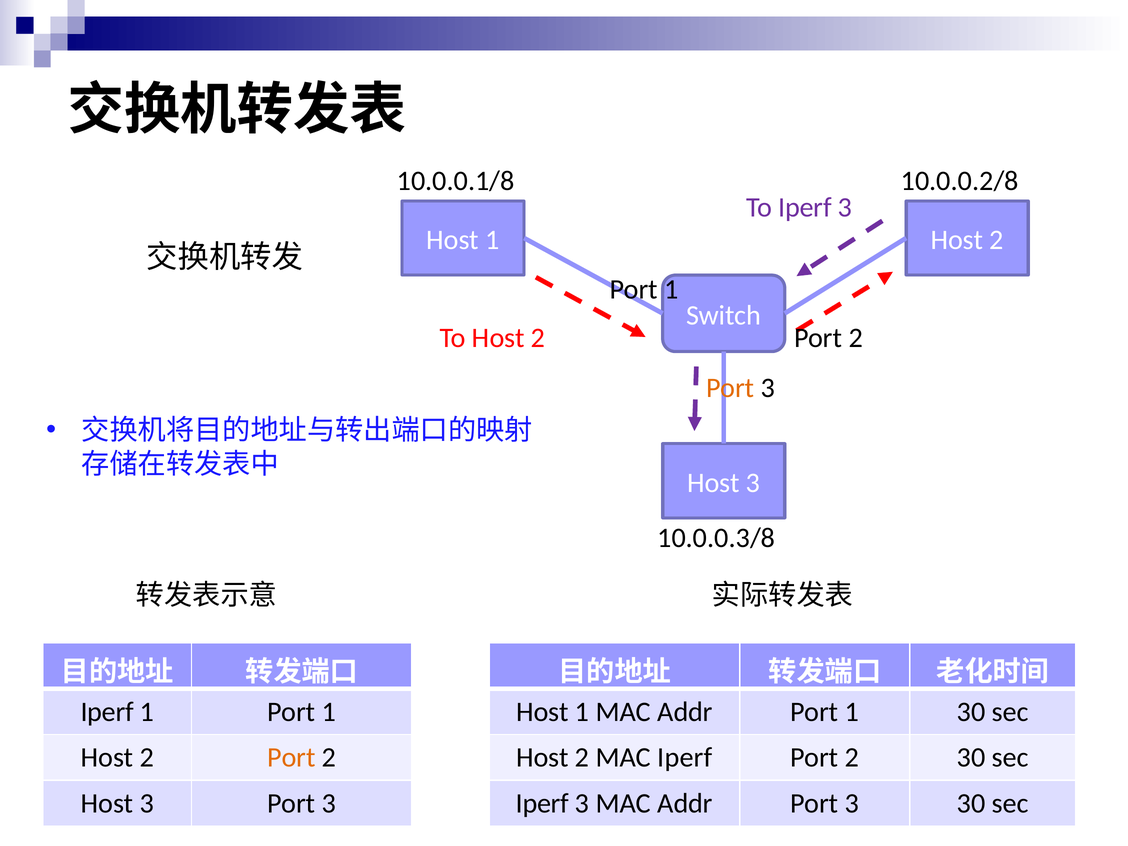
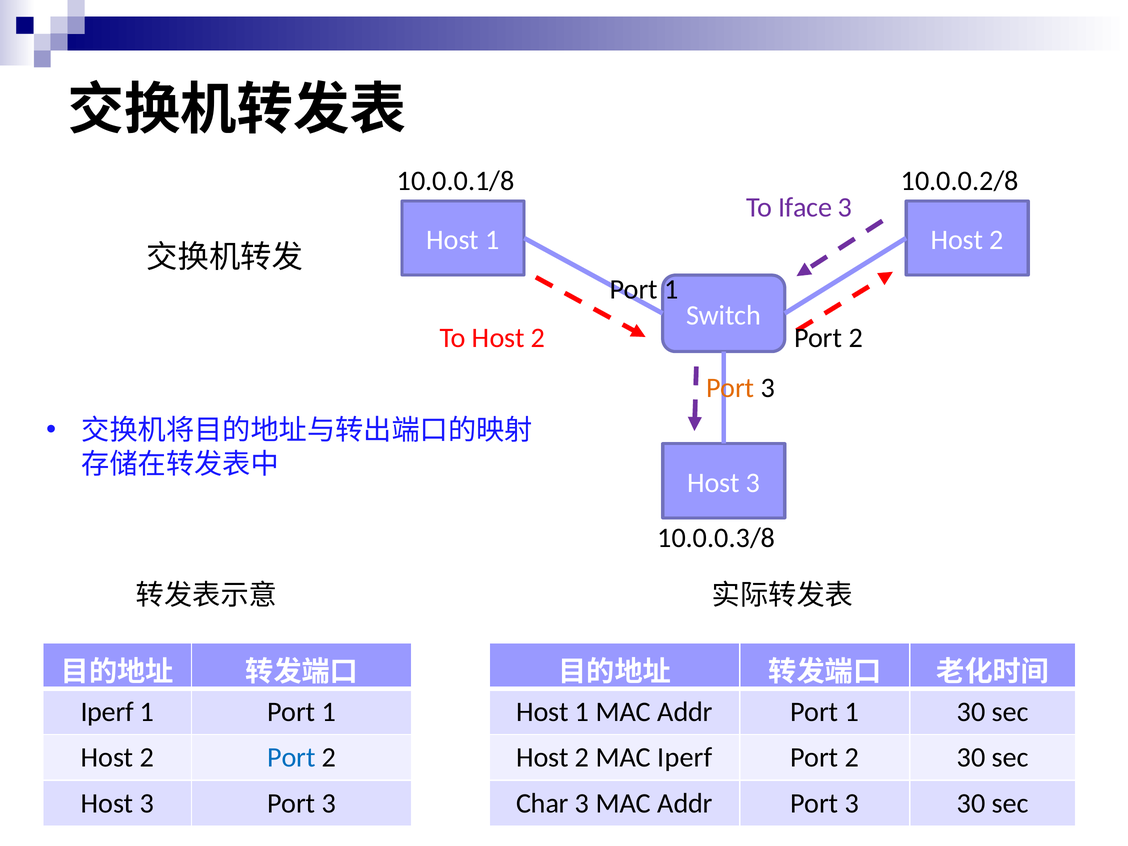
To Iperf: Iperf -> Iface
Port at (291, 758) colour: orange -> blue
Iperf at (542, 803): Iperf -> Char
